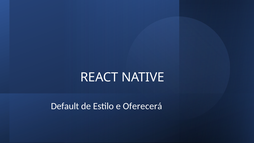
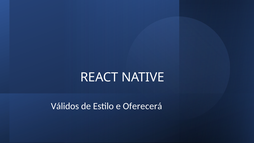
Default: Default -> Válidos
